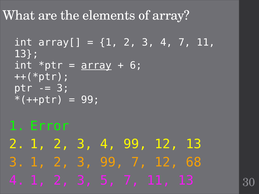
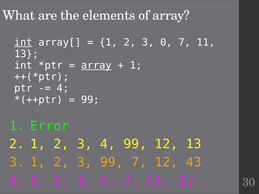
int at (23, 43) underline: none -> present
4 at (166, 43): 4 -> 0
6 at (136, 65): 6 -> 1
3 at (63, 88): 3 -> 4
68: 68 -> 43
